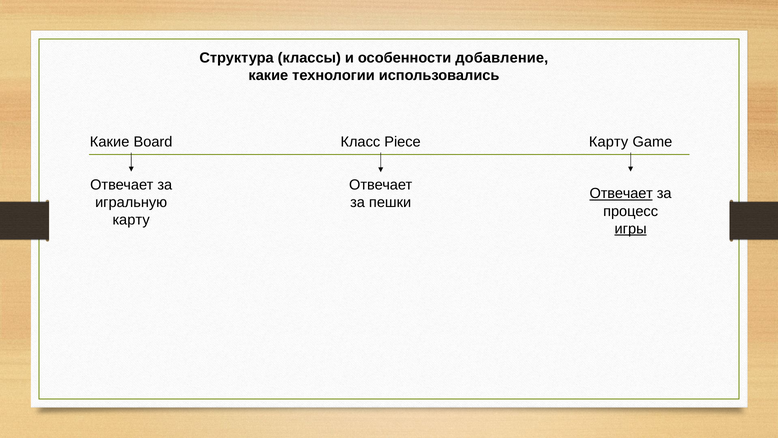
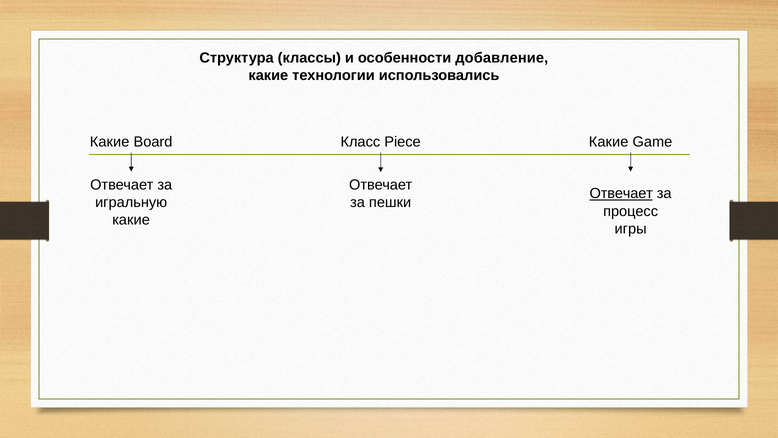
Карту at (609, 142): Карту -> Какие
карту at (131, 220): карту -> какие
игры underline: present -> none
